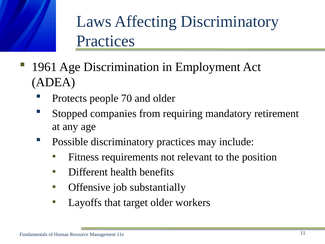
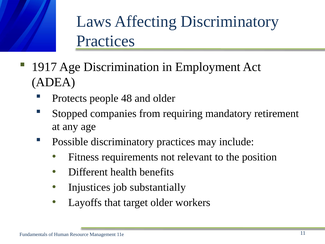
1961: 1961 -> 1917
70: 70 -> 48
Offensive: Offensive -> Injustices
